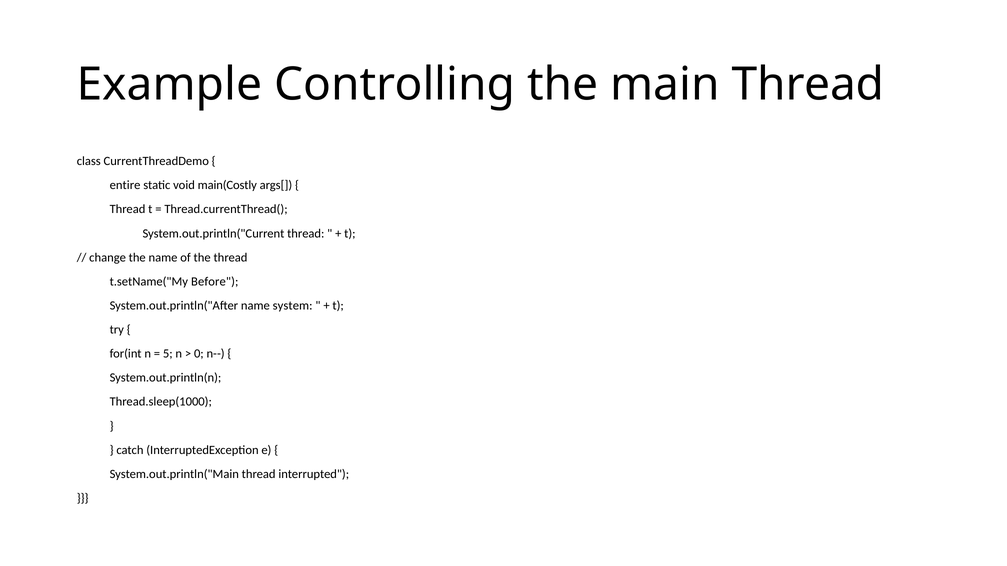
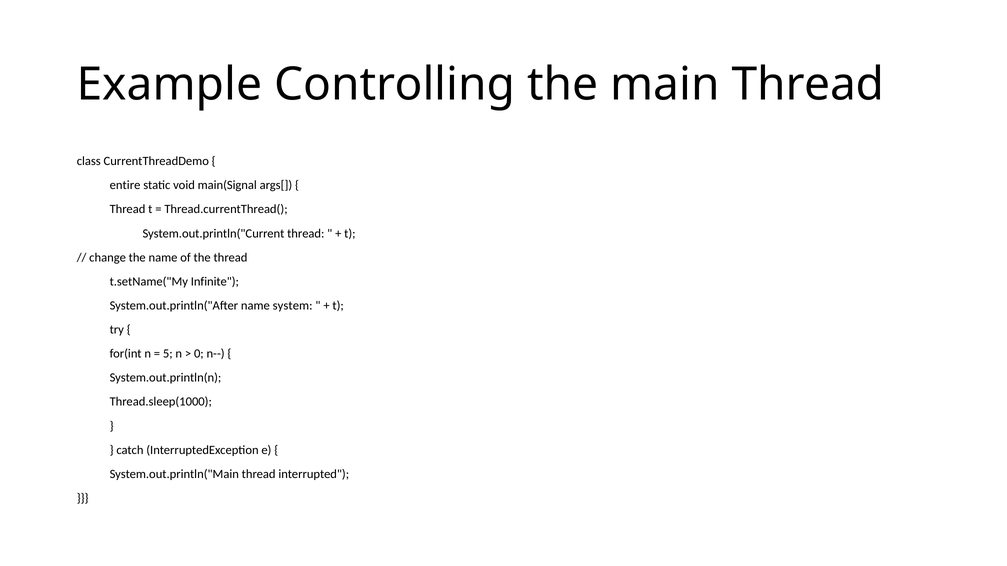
main(Costly: main(Costly -> main(Signal
Before: Before -> Infinite
